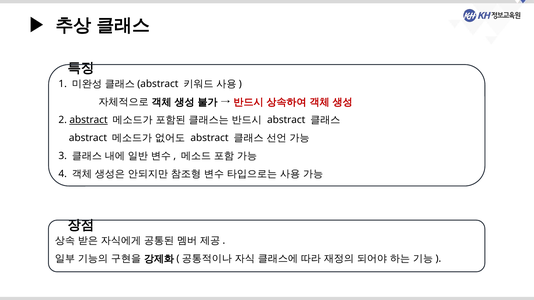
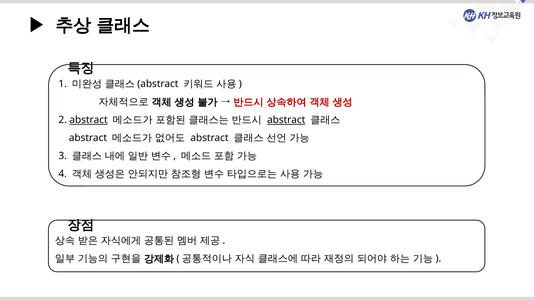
abstract at (286, 120) underline: none -> present
